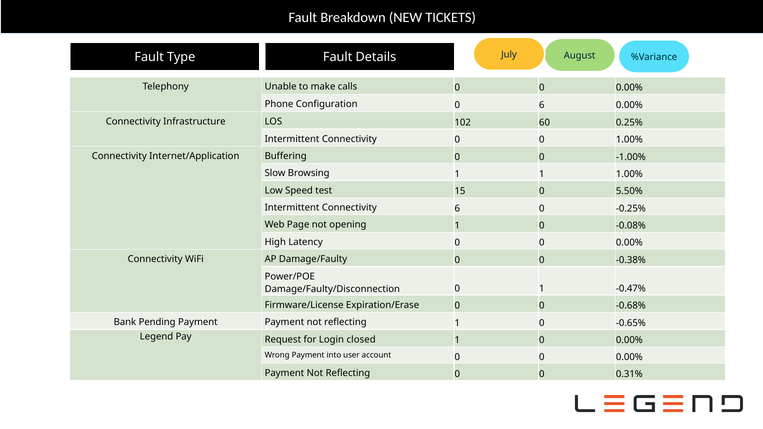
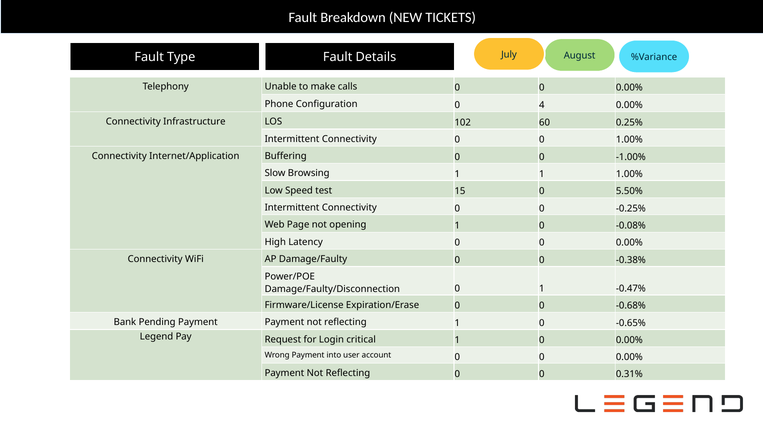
0 6: 6 -> 4
6 at (457, 208): 6 -> 0
closed: closed -> critical
